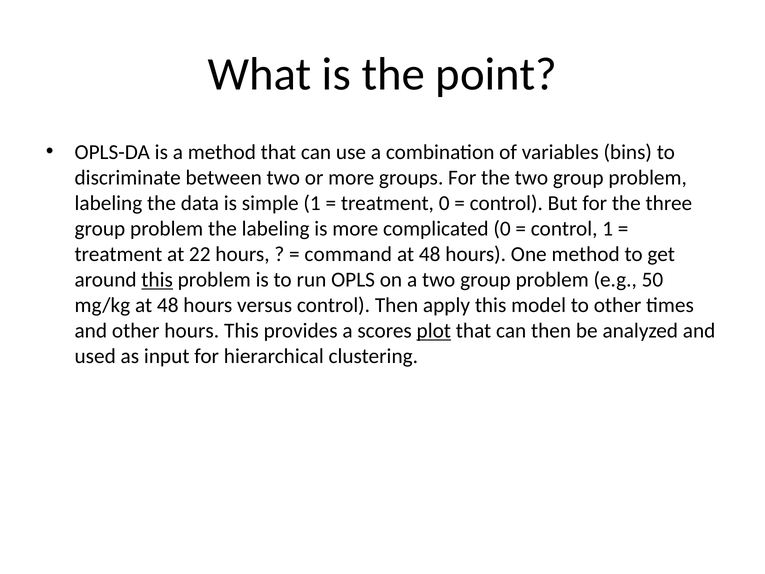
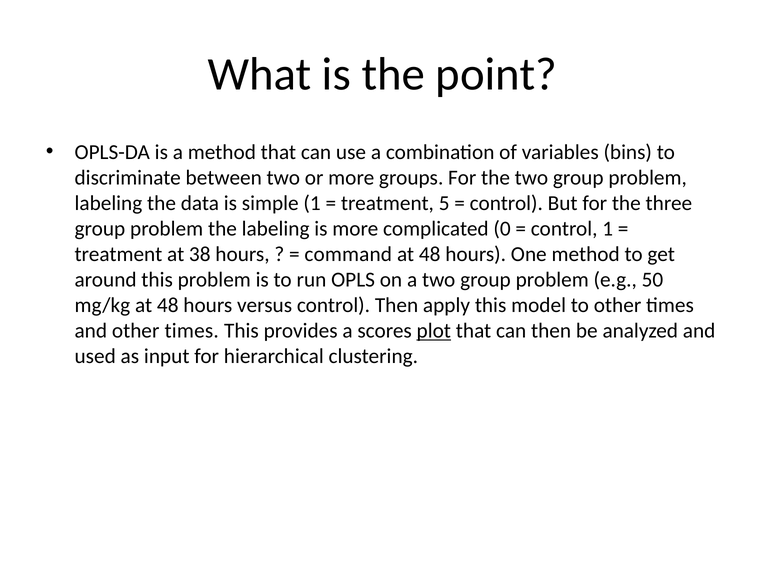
treatment 0: 0 -> 5
22: 22 -> 38
this at (157, 280) underline: present -> none
and other hours: hours -> times
